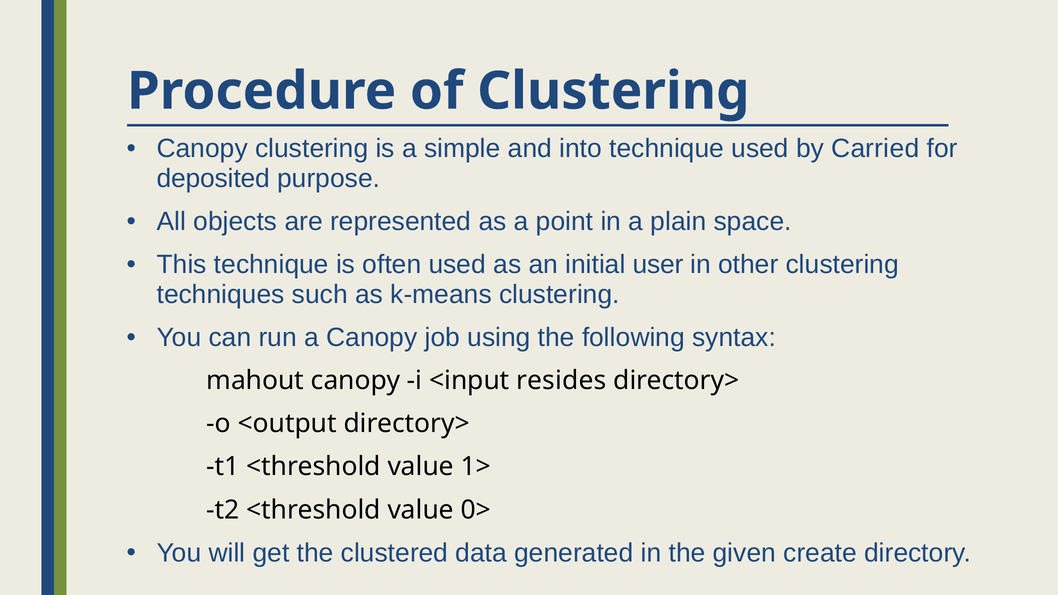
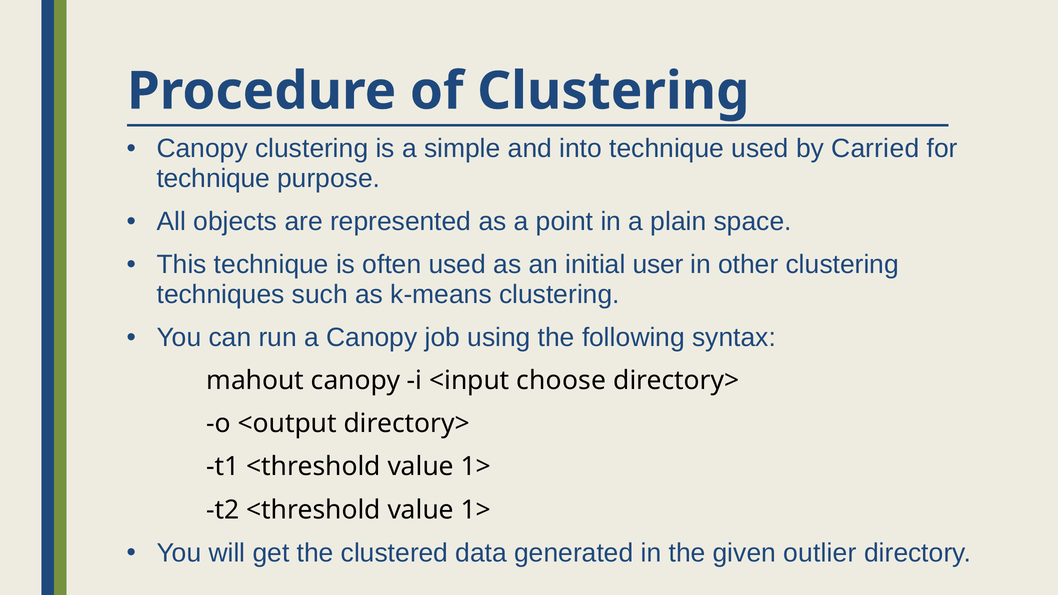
deposited at (213, 179): deposited -> technique
resides: resides -> choose
t2 <threshold value 0>: 0> -> 1>
create: create -> outlier
